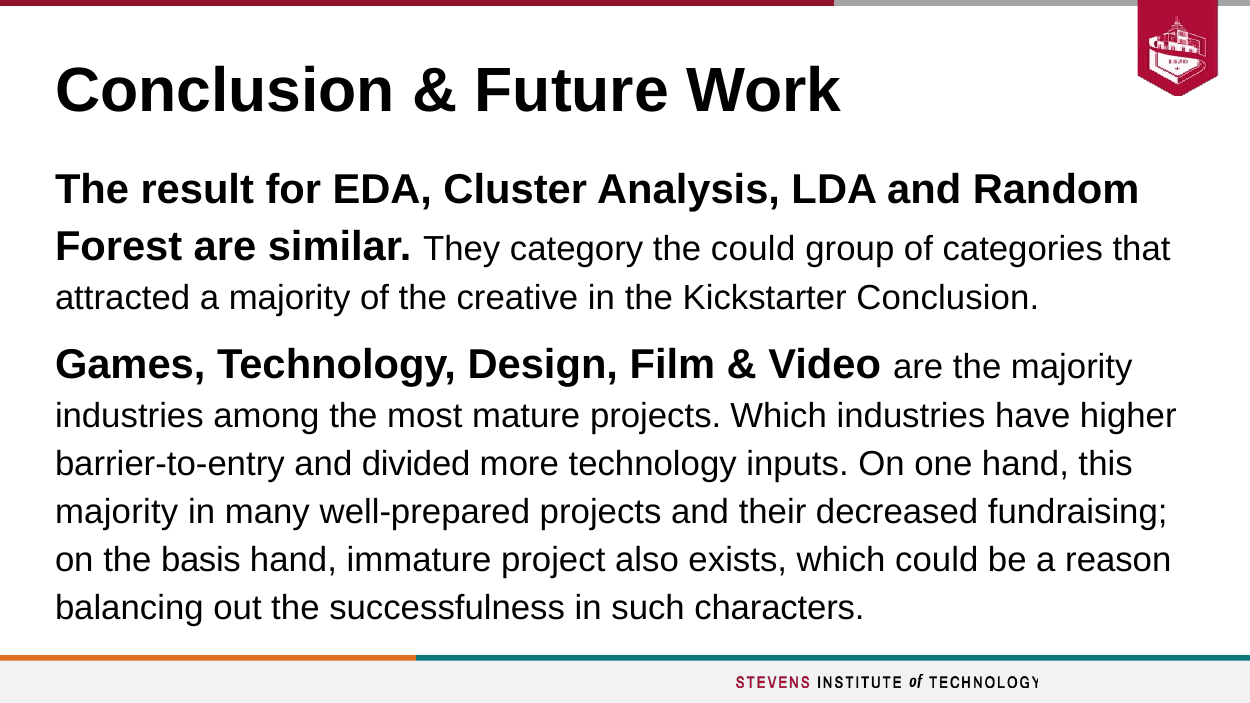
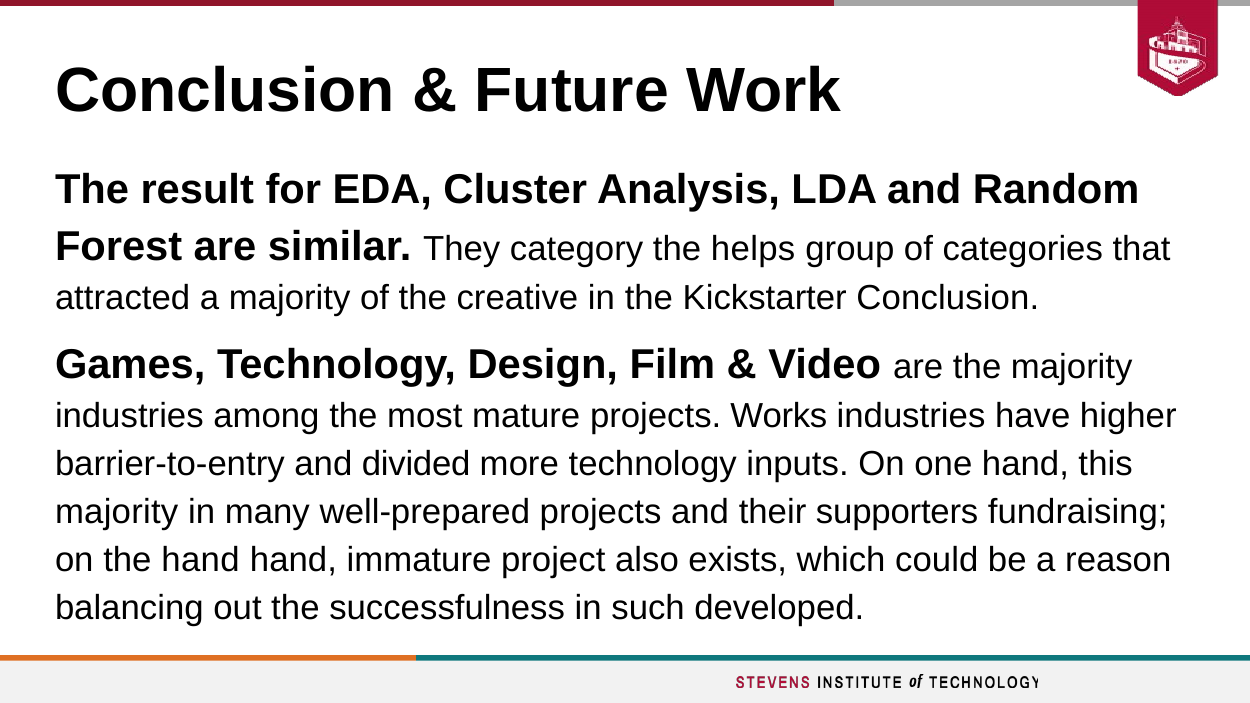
the could: could -> helps
projects Which: Which -> Works
decreased: decreased -> supporters
the basis: basis -> hand
characters: characters -> developed
